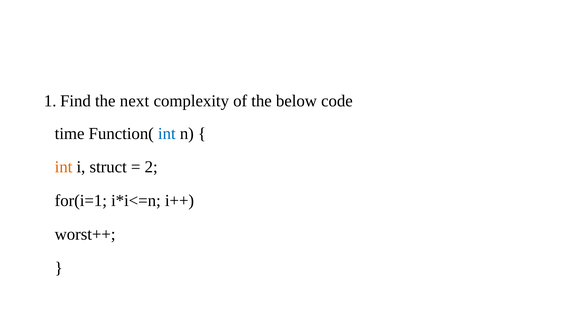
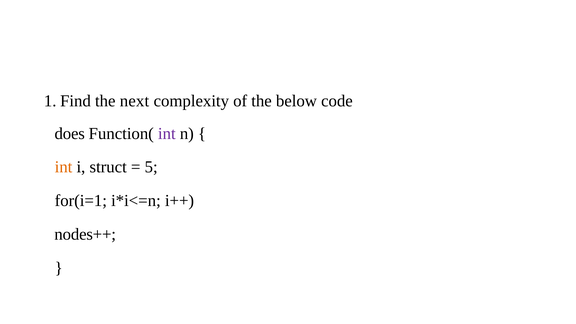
time: time -> does
int at (167, 133) colour: blue -> purple
2: 2 -> 5
worst++: worst++ -> nodes++
